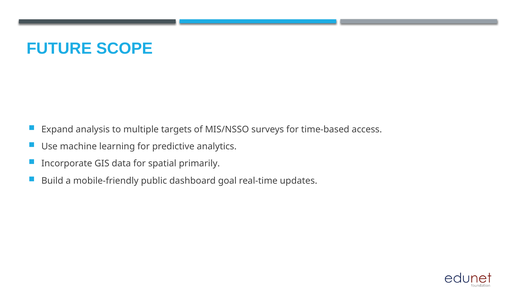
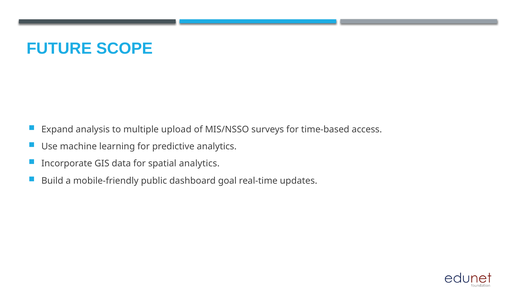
targets: targets -> upload
spatial primarily: primarily -> analytics
